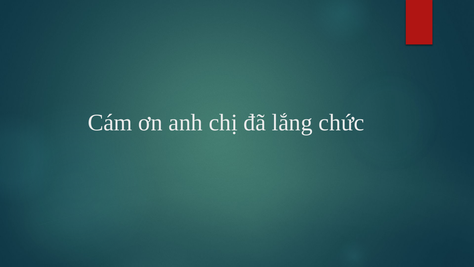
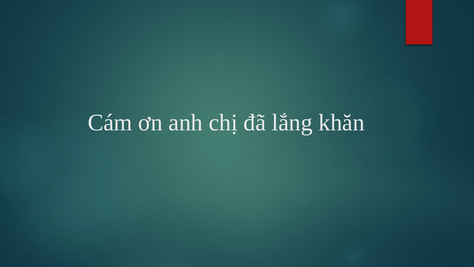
chức: chức -> khăn
